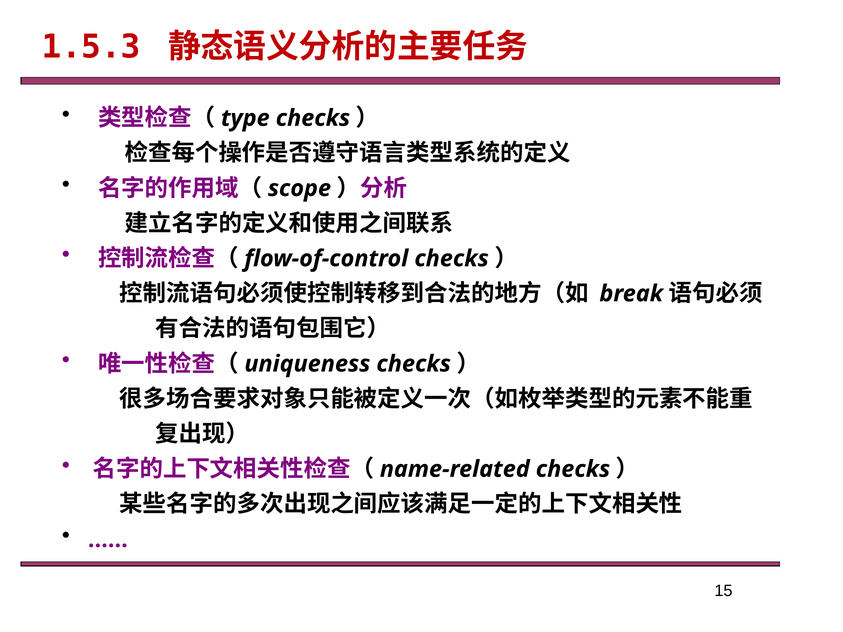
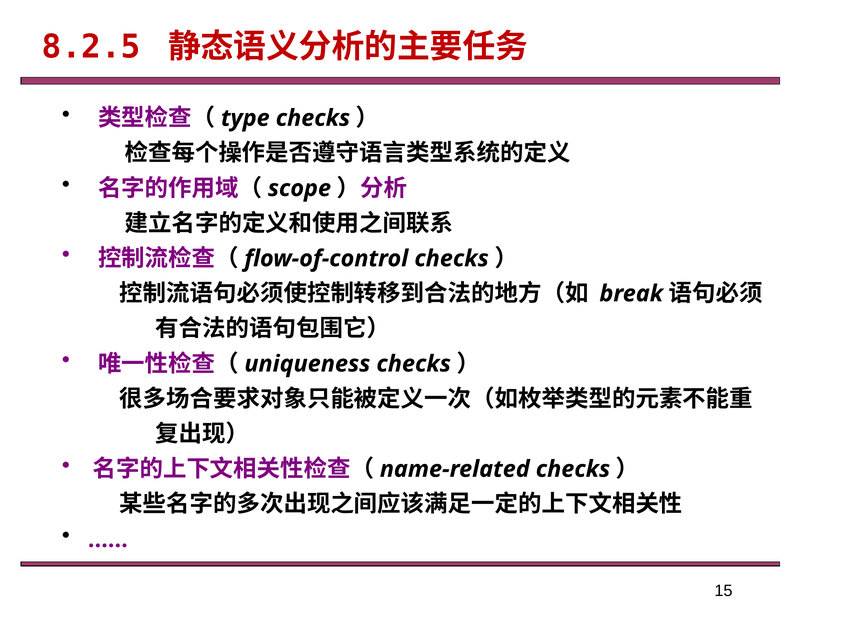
1.5.3: 1.5.3 -> 8.2.5
